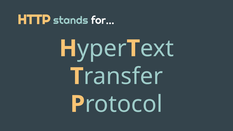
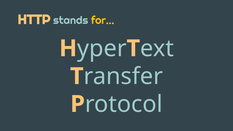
for… colour: white -> yellow
